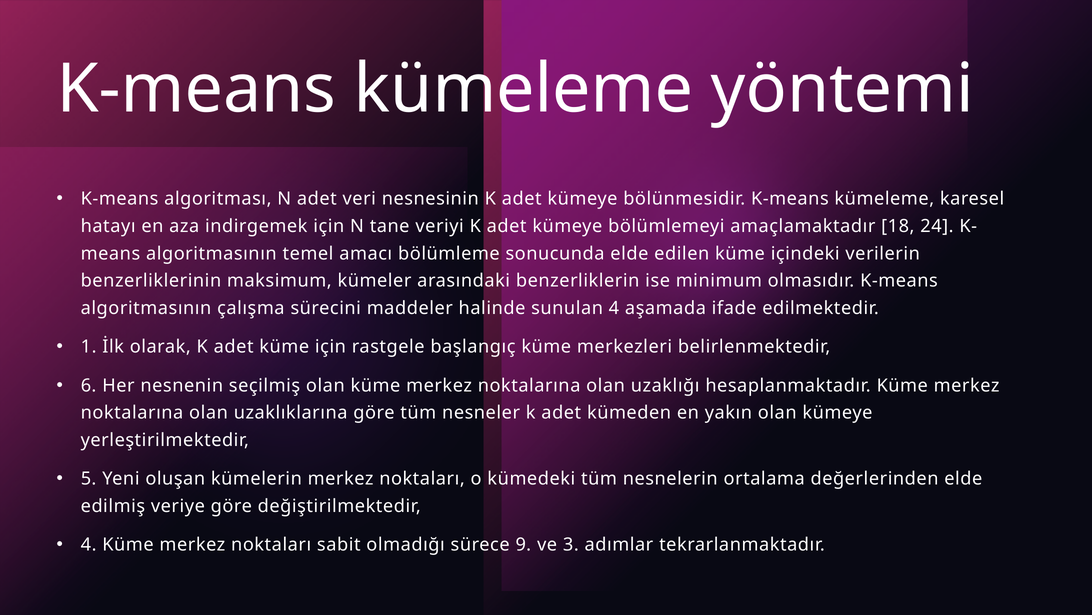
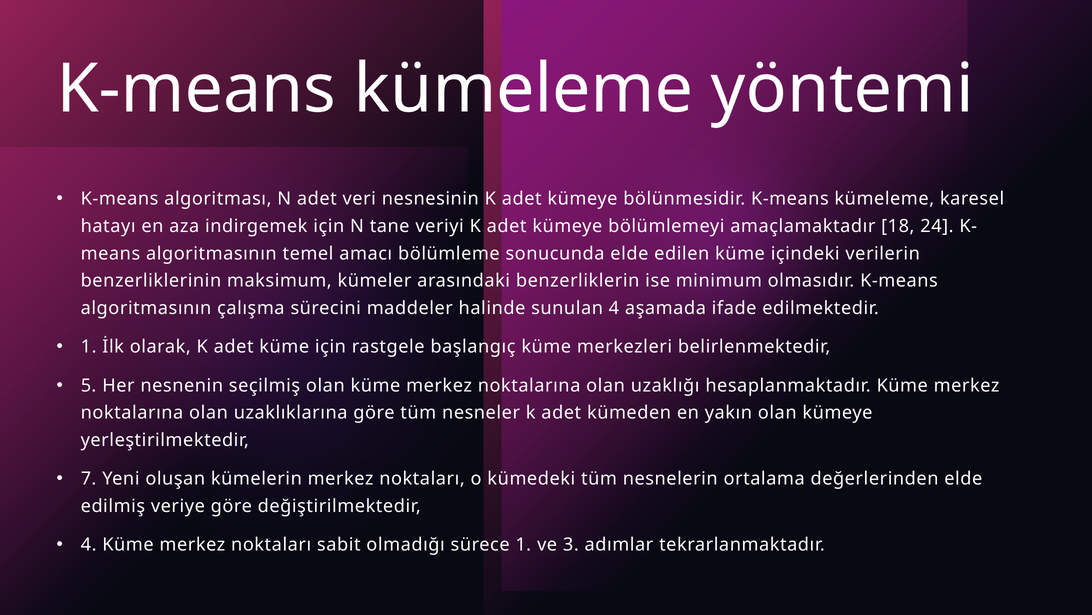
6: 6 -> 5
5: 5 -> 7
sürece 9: 9 -> 1
